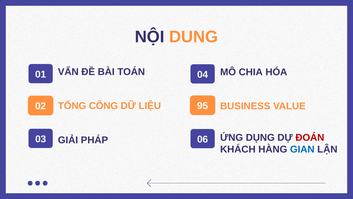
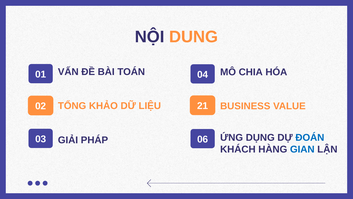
CÔNG: CÔNG -> KHẢO
95: 95 -> 21
ĐOÁN colour: red -> blue
